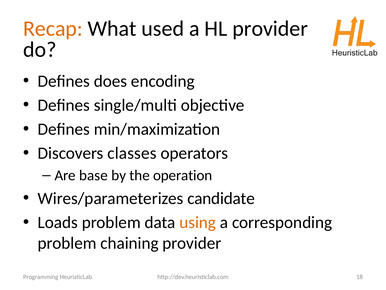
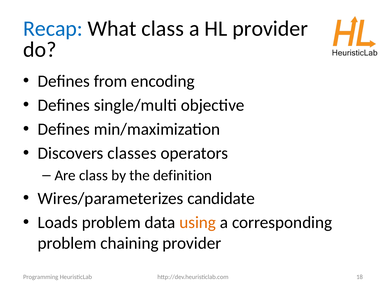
Recap colour: orange -> blue
What used: used -> class
does: does -> from
Are base: base -> class
operation: operation -> definition
